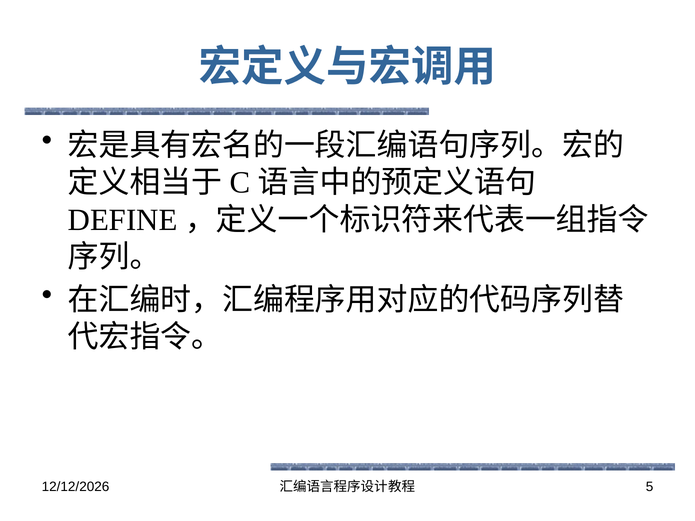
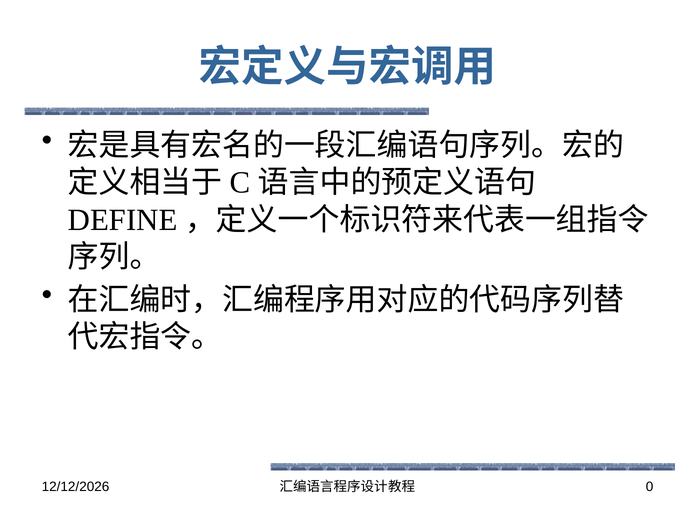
5: 5 -> 0
